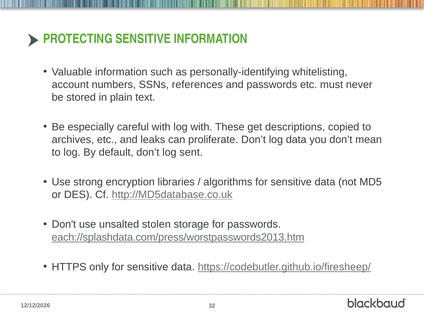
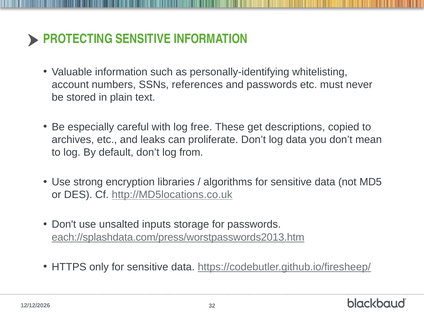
log with: with -> free
sent: sent -> from
http://MD5database.co.uk: http://MD5database.co.uk -> http://MD5locations.co.uk
stolen: stolen -> inputs
